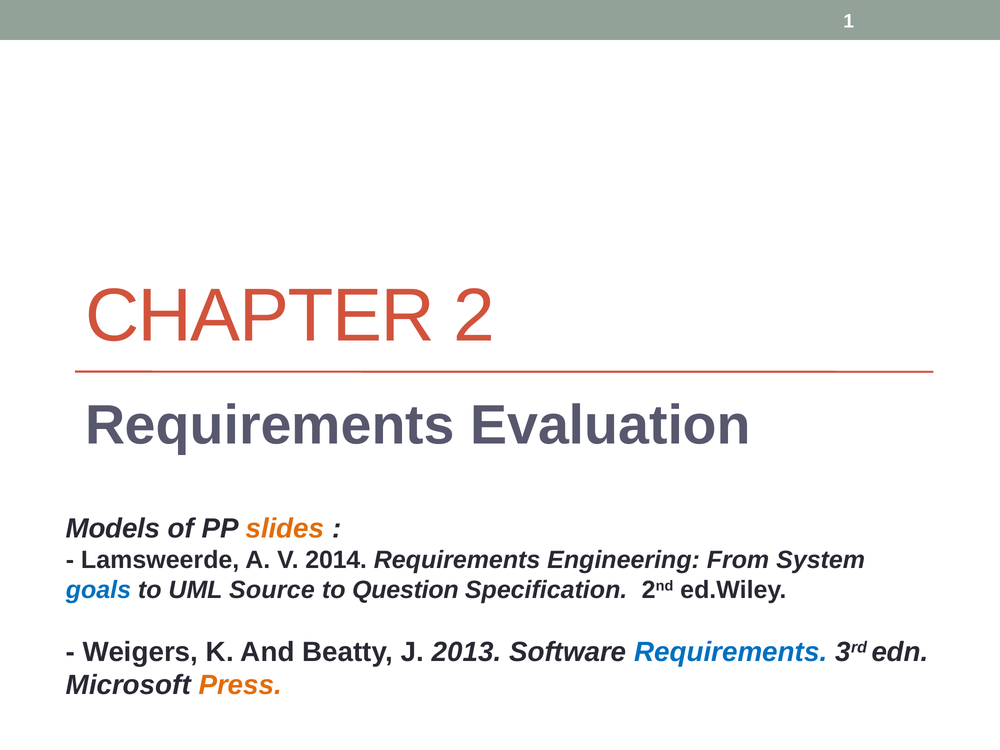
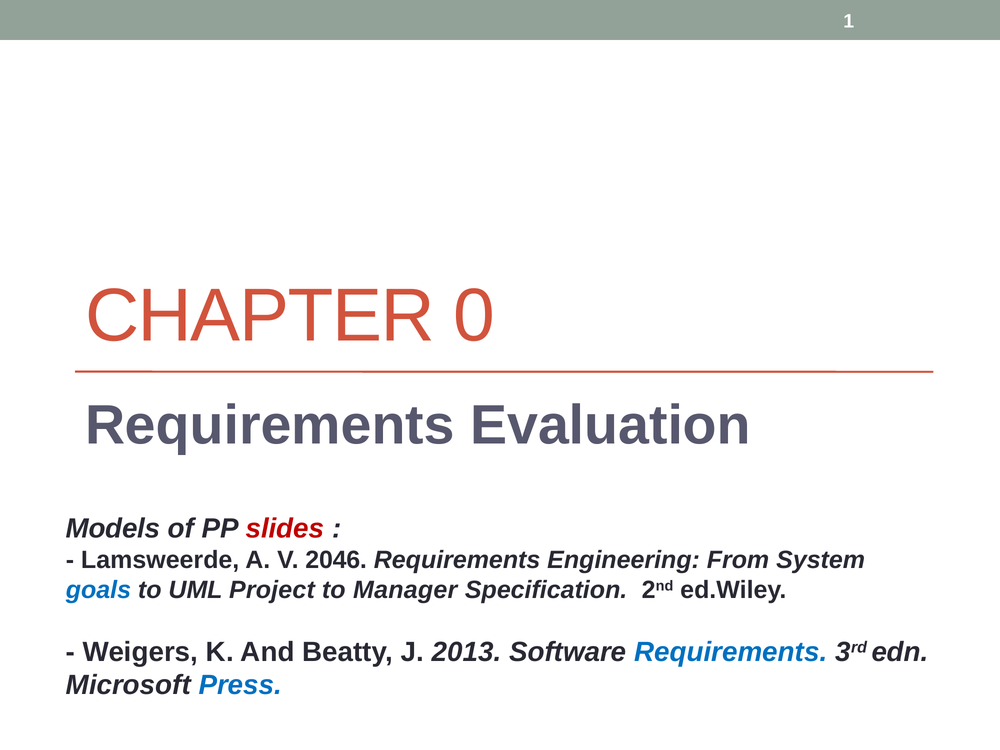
2: 2 -> 0
slides colour: orange -> red
2014: 2014 -> 2046
Source: Source -> Project
Question: Question -> Manager
Press colour: orange -> blue
